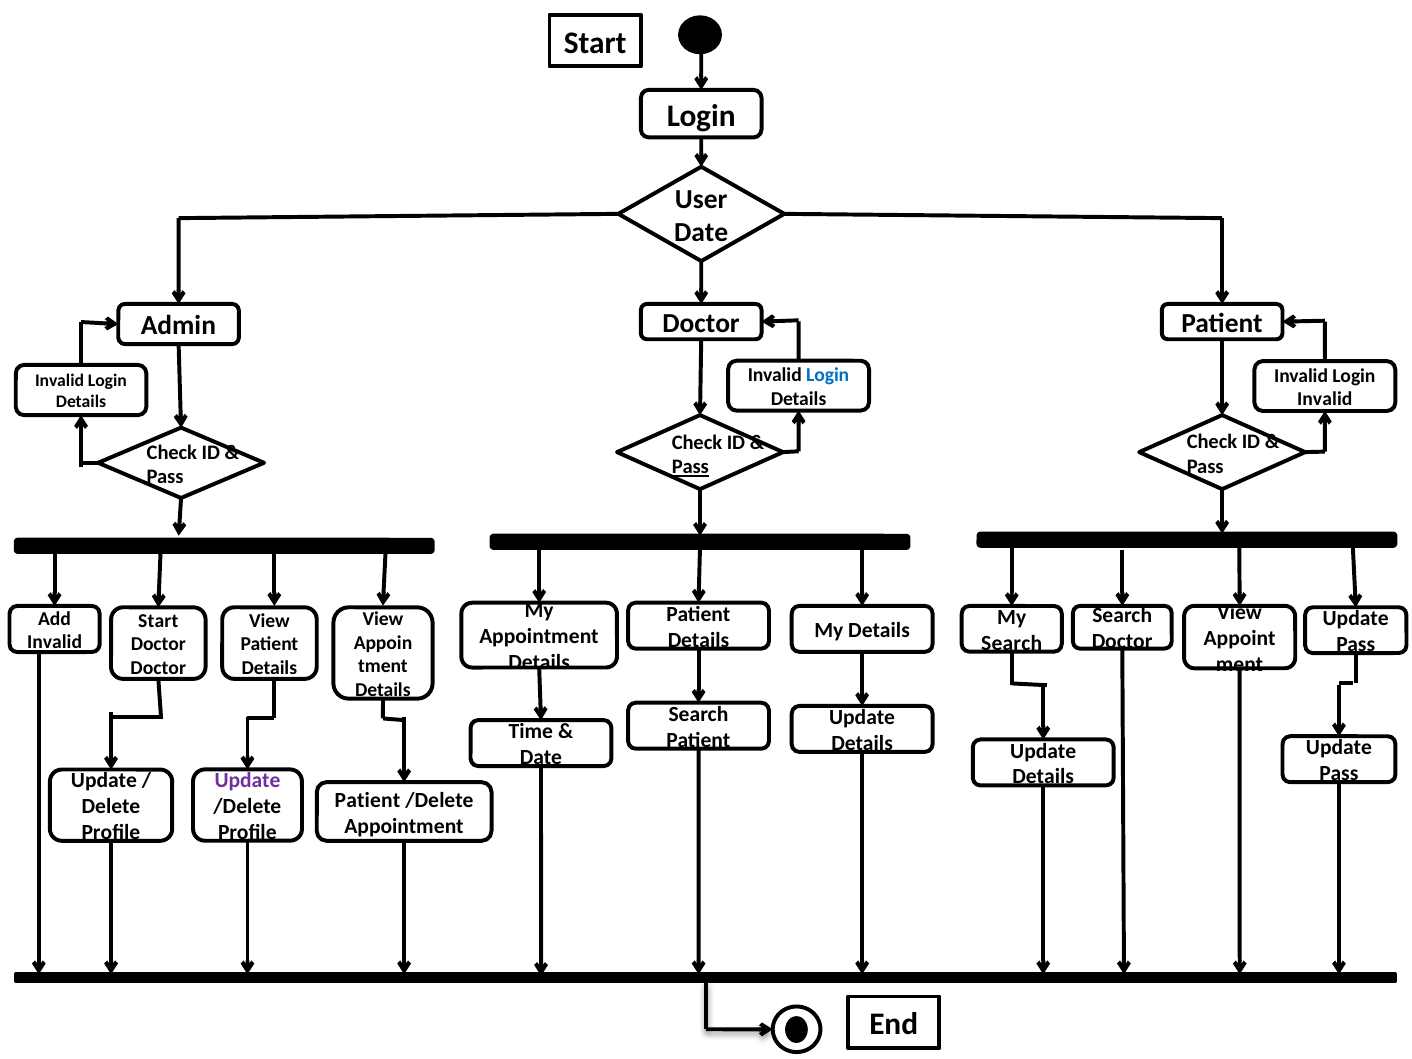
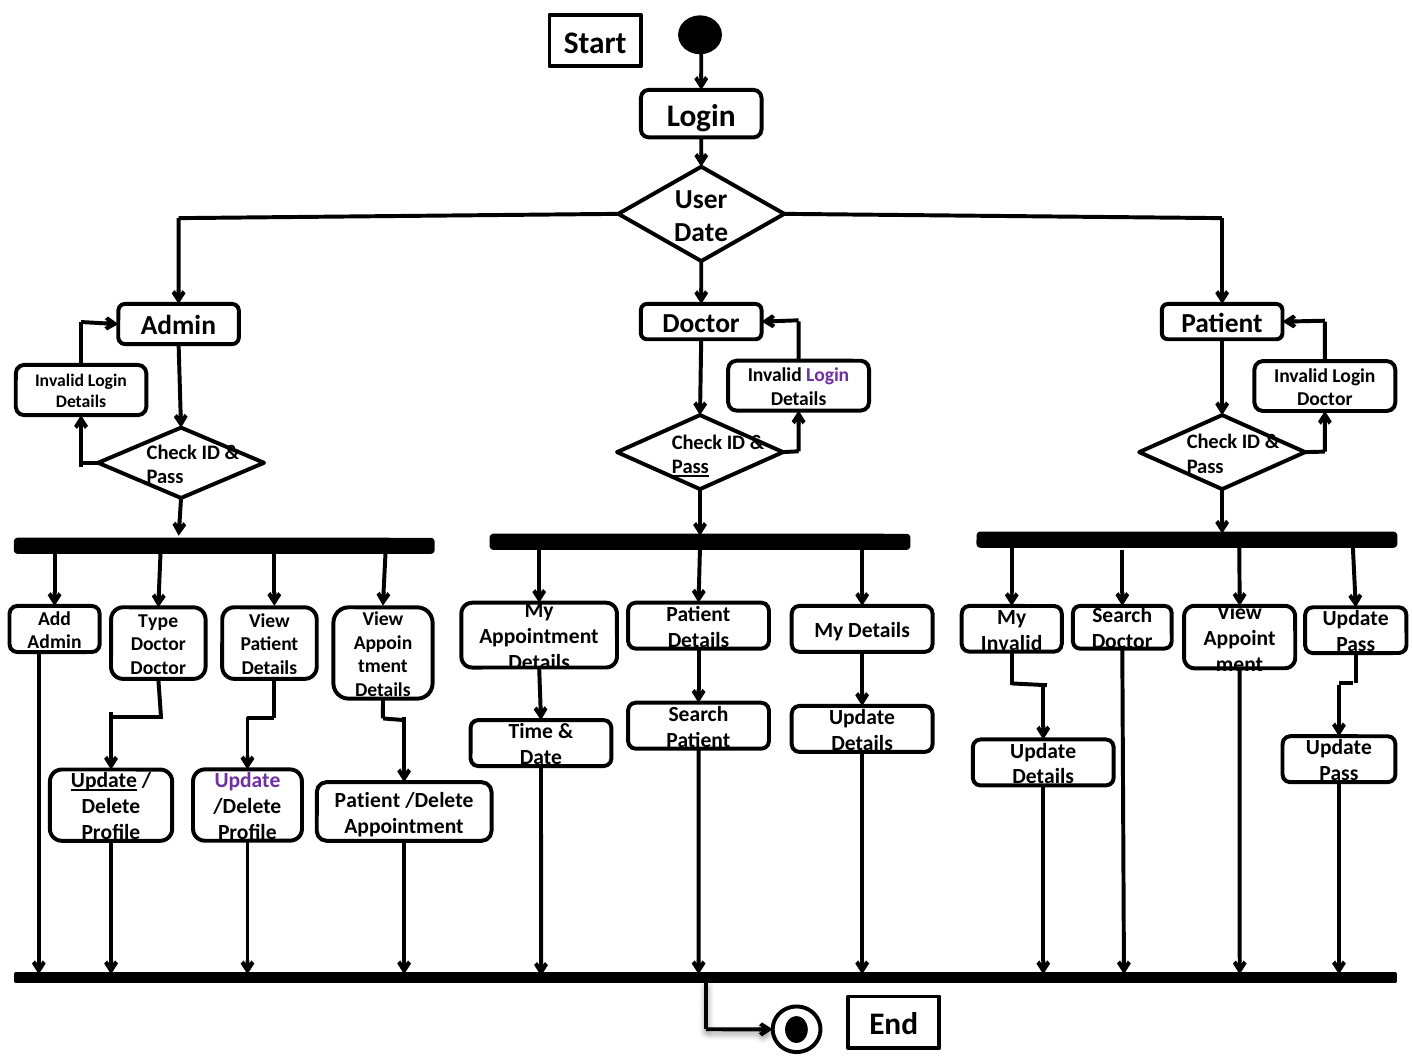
Login at (828, 375) colour: blue -> purple
Invalid at (1325, 399): Invalid -> Doctor
Start at (158, 621): Start -> Type
Invalid at (55, 642): Invalid -> Admin
Search at (1012, 643): Search -> Invalid
Update at (104, 781) underline: none -> present
